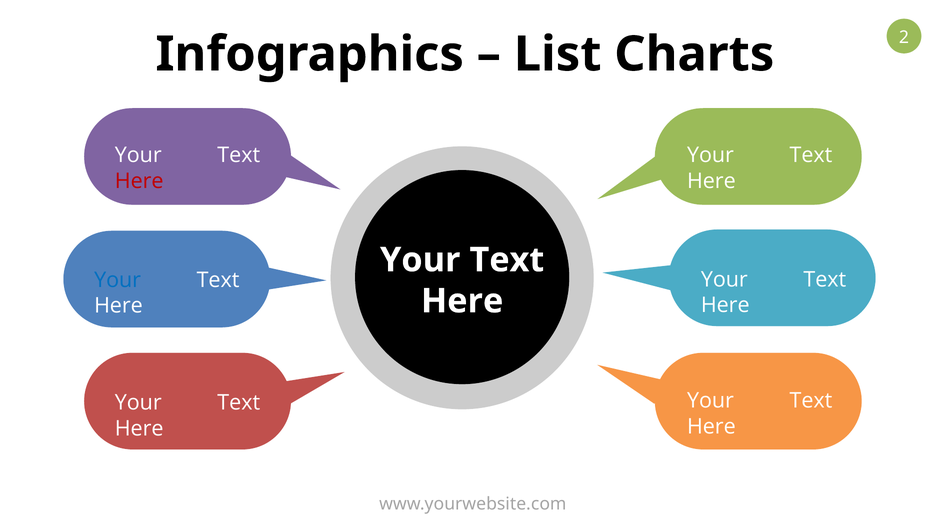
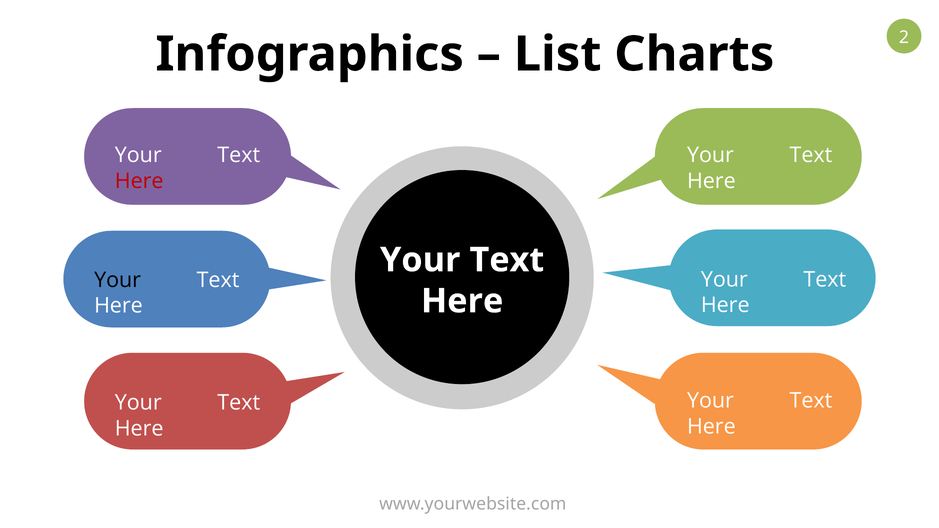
Your at (118, 280) colour: blue -> black
